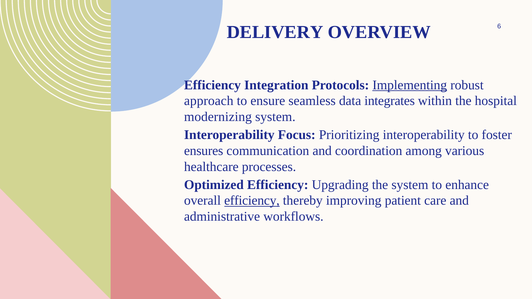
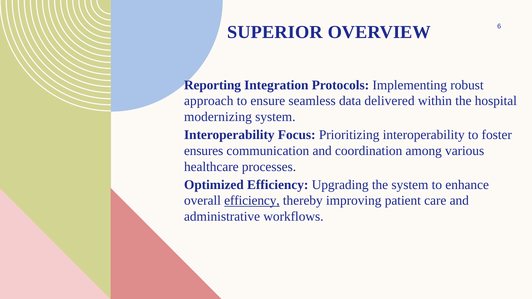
DELIVERY: DELIVERY -> SUPERIOR
Efficiency at (212, 85): Efficiency -> Reporting
Implementing underline: present -> none
integrates: integrates -> delivered
